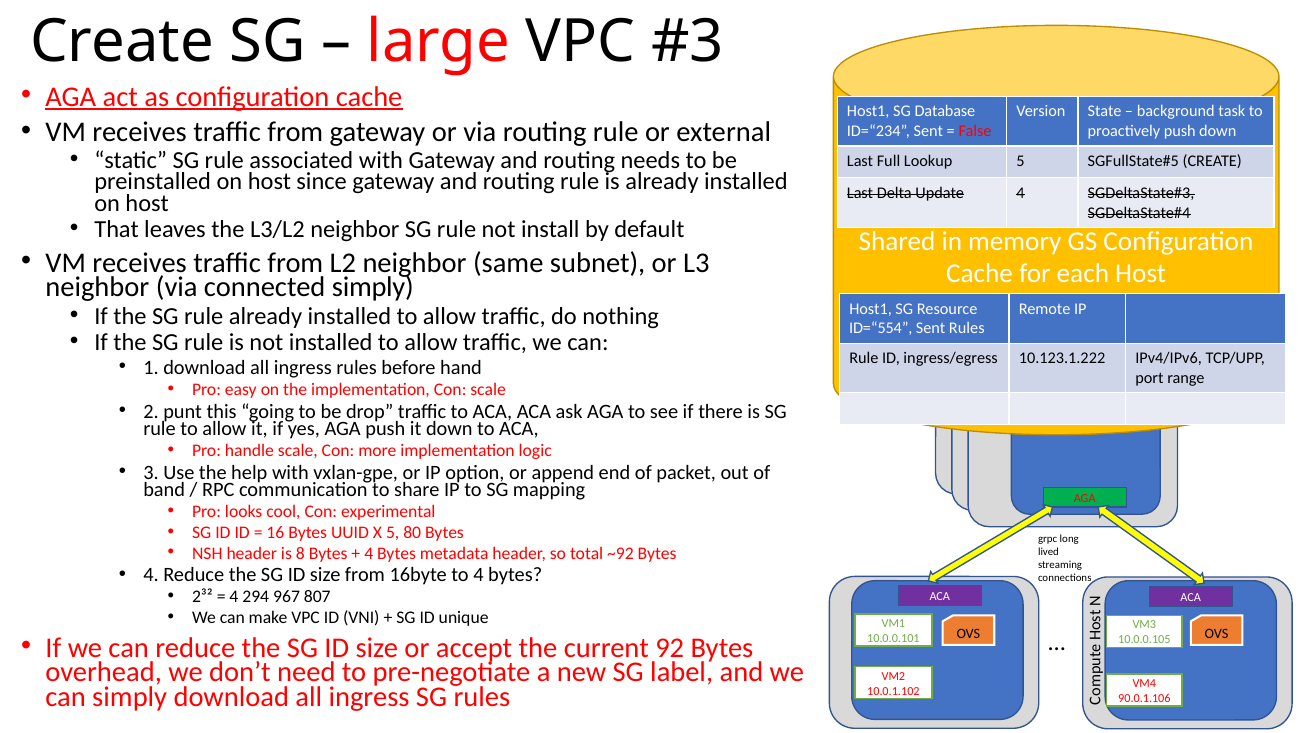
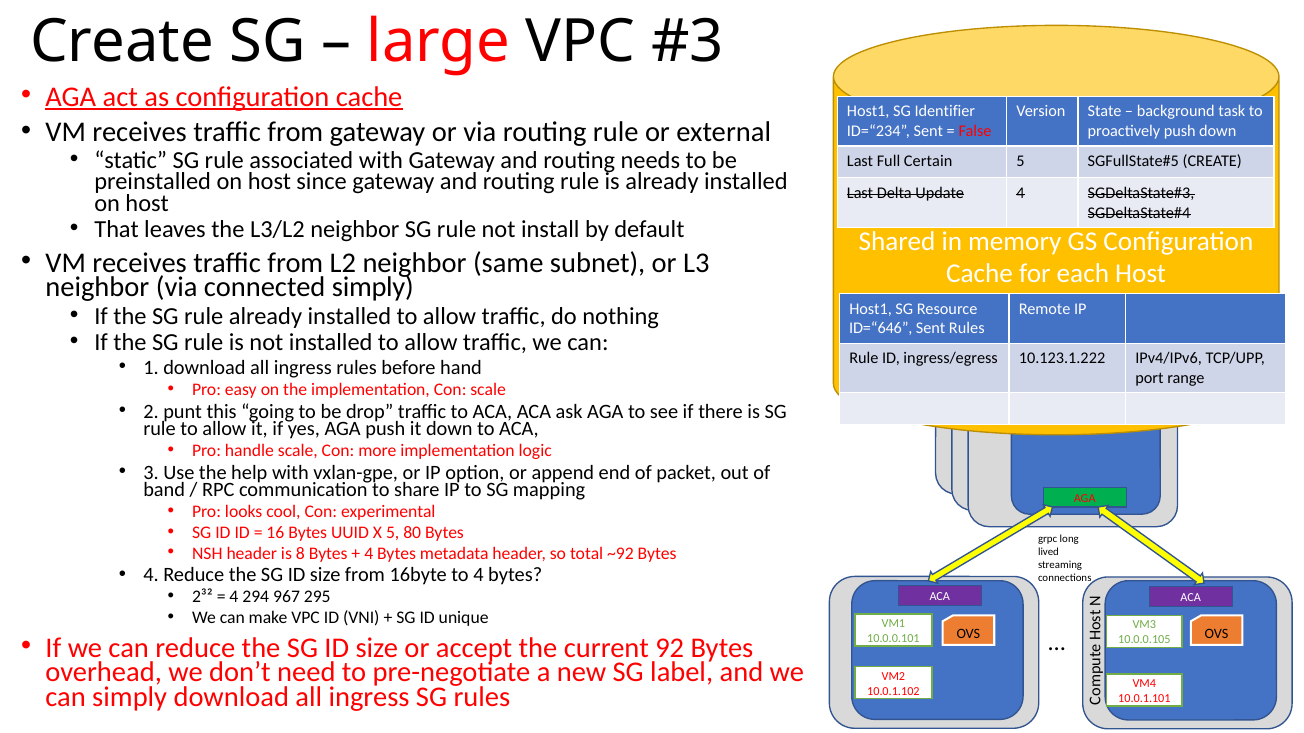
Database: Database -> Identifier
Lookup: Lookup -> Certain
ID=“554: ID=“554 -> ID=“646
807: 807 -> 295
90.0.1.106: 90.0.1.106 -> 10.0.1.101
